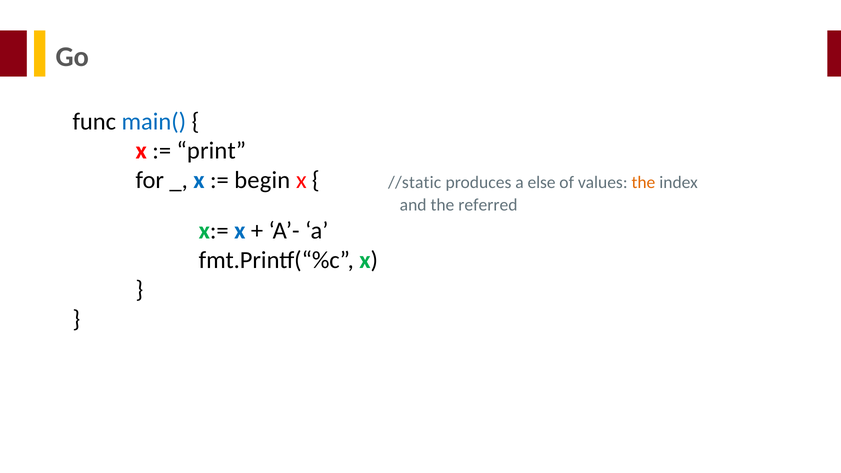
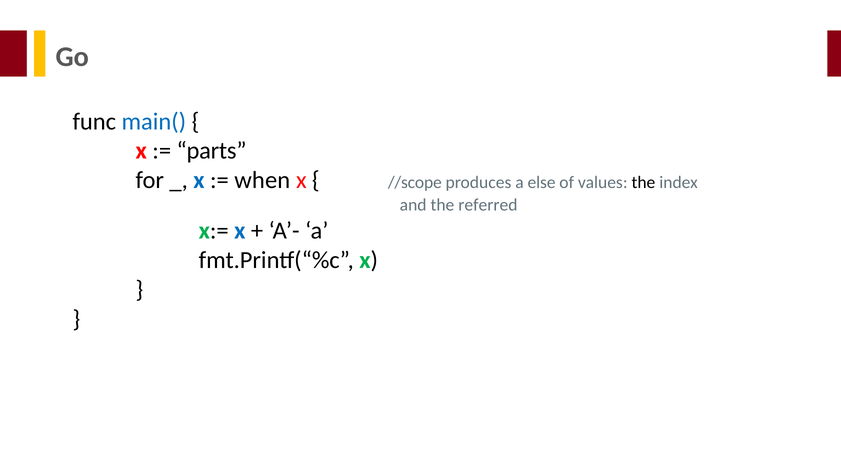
print: print -> parts
begin: begin -> when
//static: //static -> //scope
the at (643, 183) colour: orange -> black
